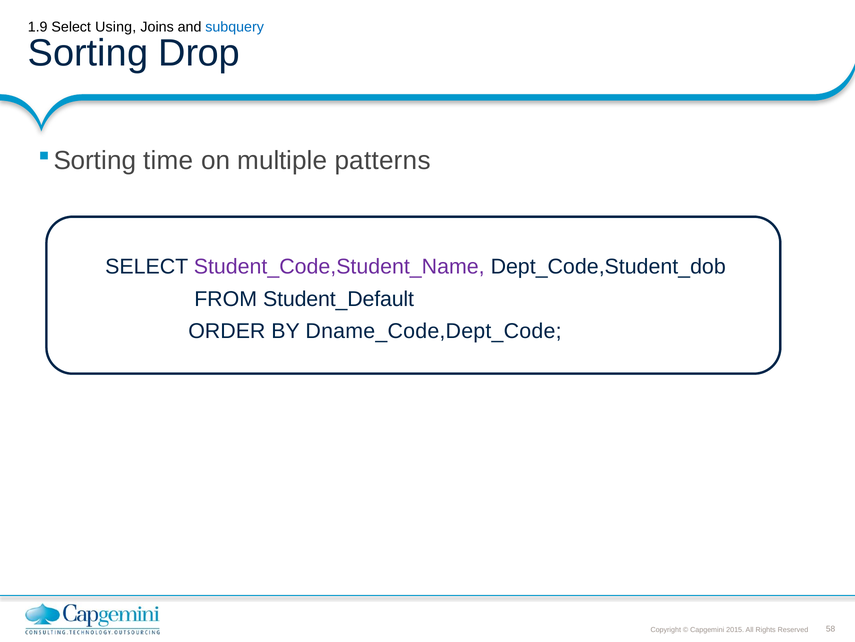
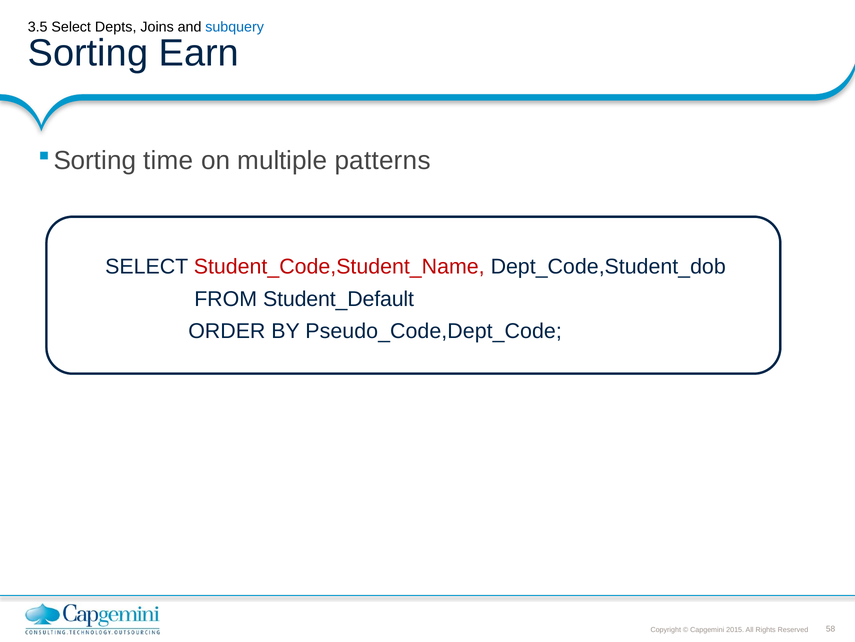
1.9: 1.9 -> 3.5
Using: Using -> Depts
Drop: Drop -> Earn
Student_Code,Student_Name colour: purple -> red
Dname_Code,Dept_Code: Dname_Code,Dept_Code -> Pseudo_Code,Dept_Code
